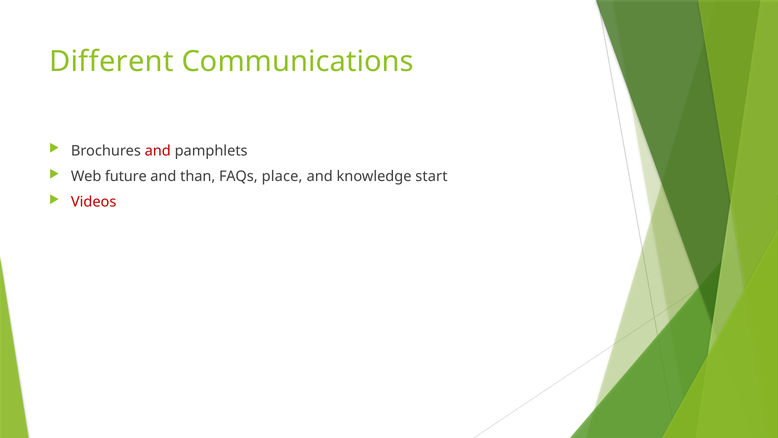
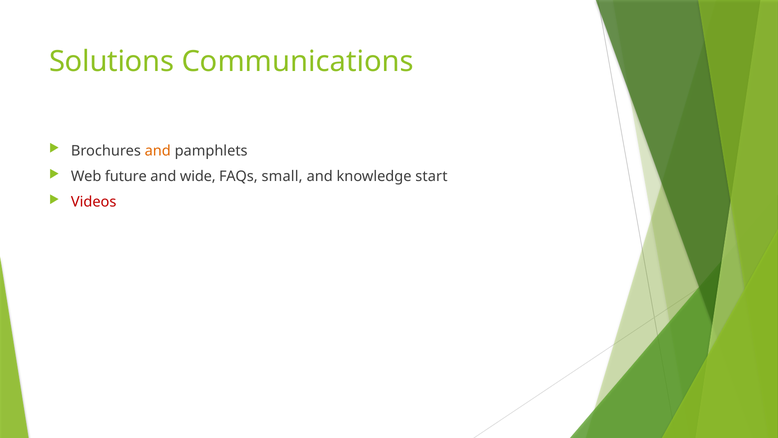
Different: Different -> Solutions
and at (158, 151) colour: red -> orange
than: than -> wide
place: place -> small
